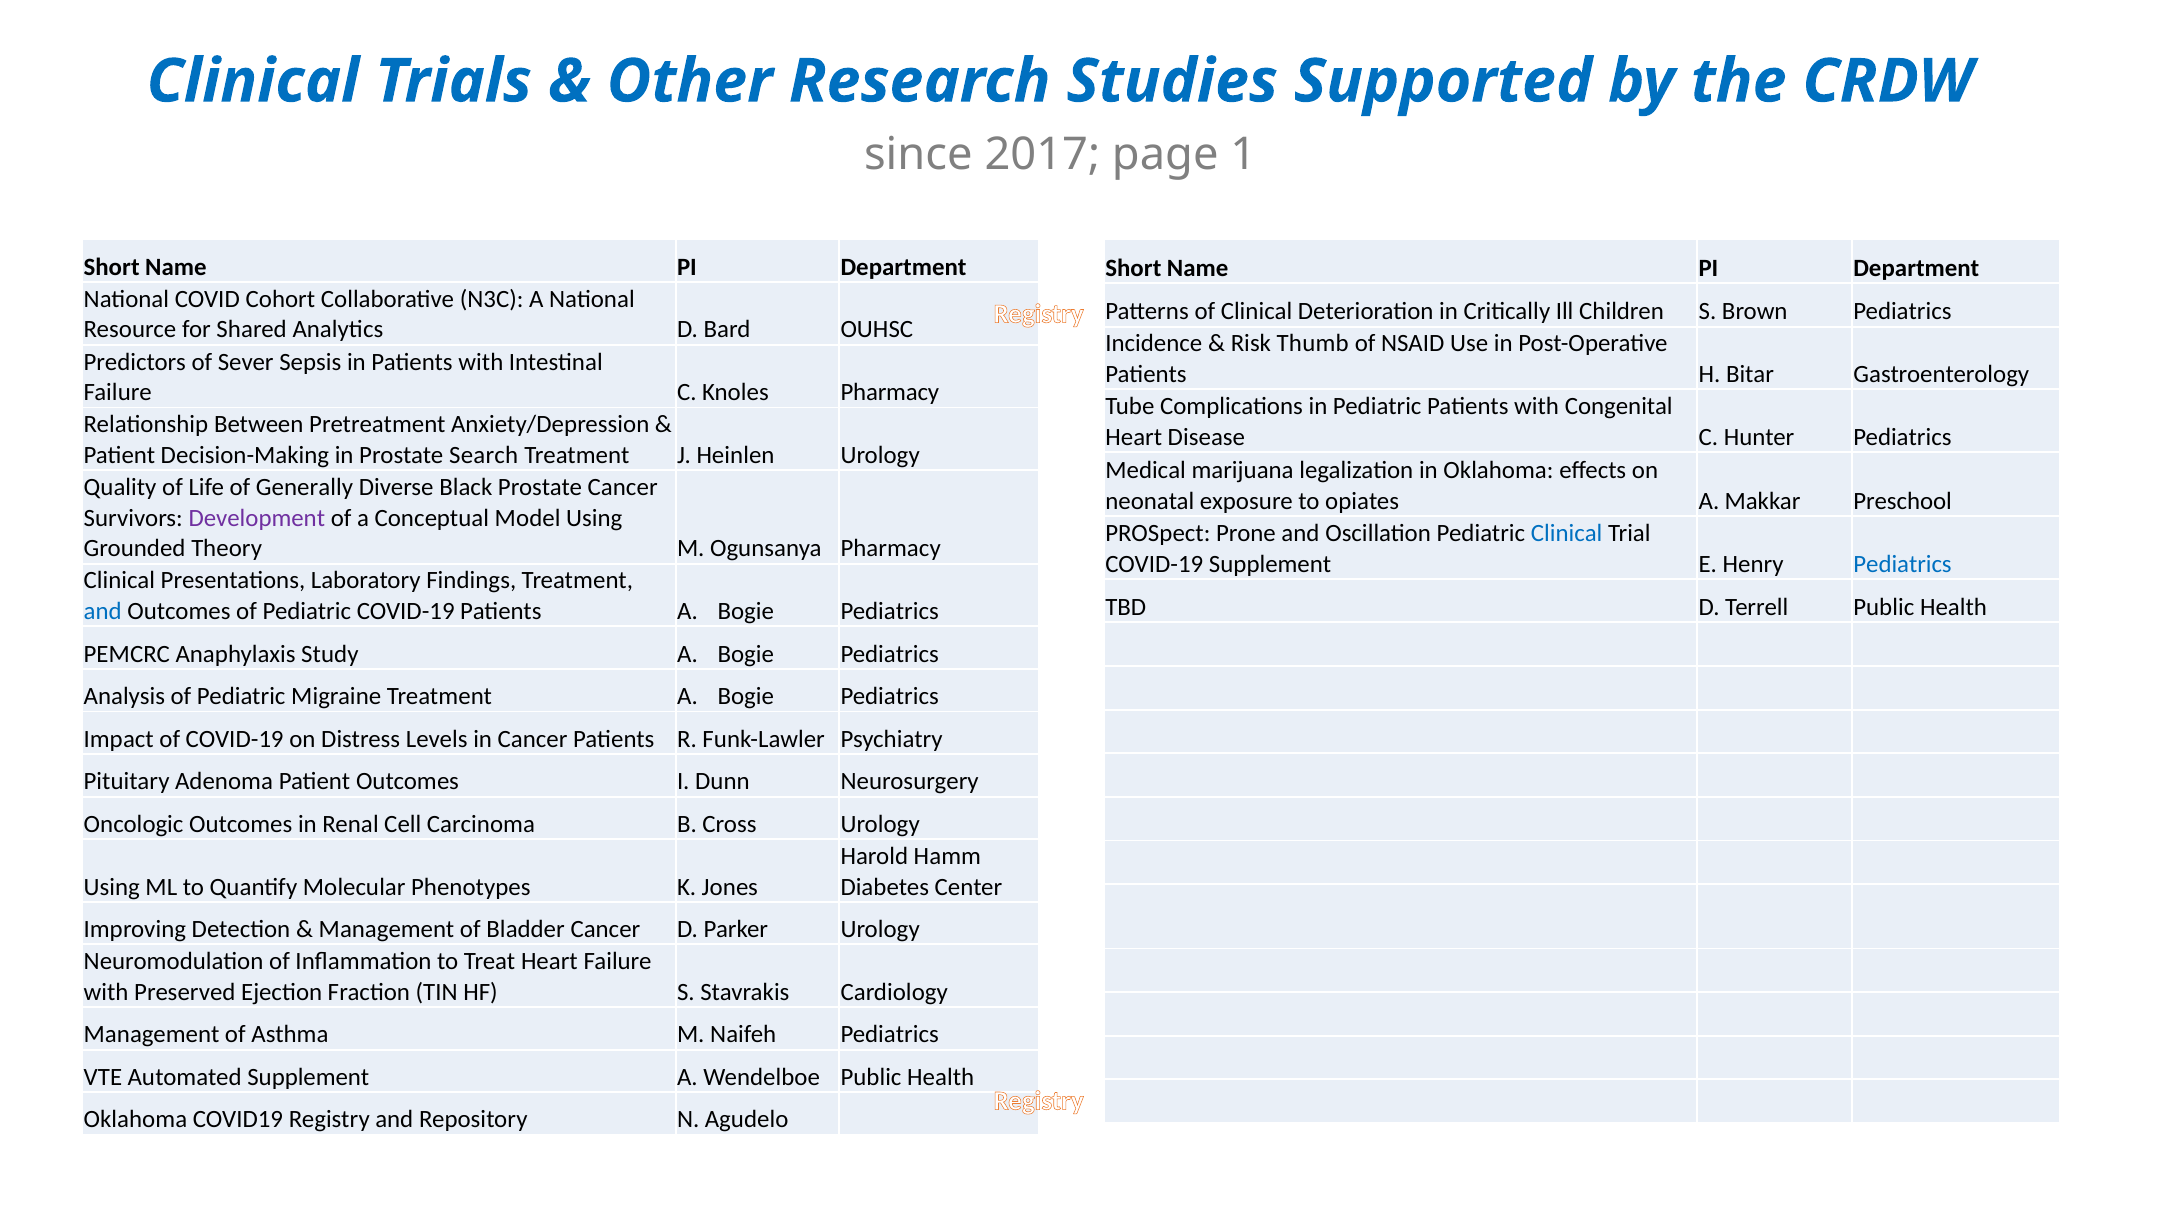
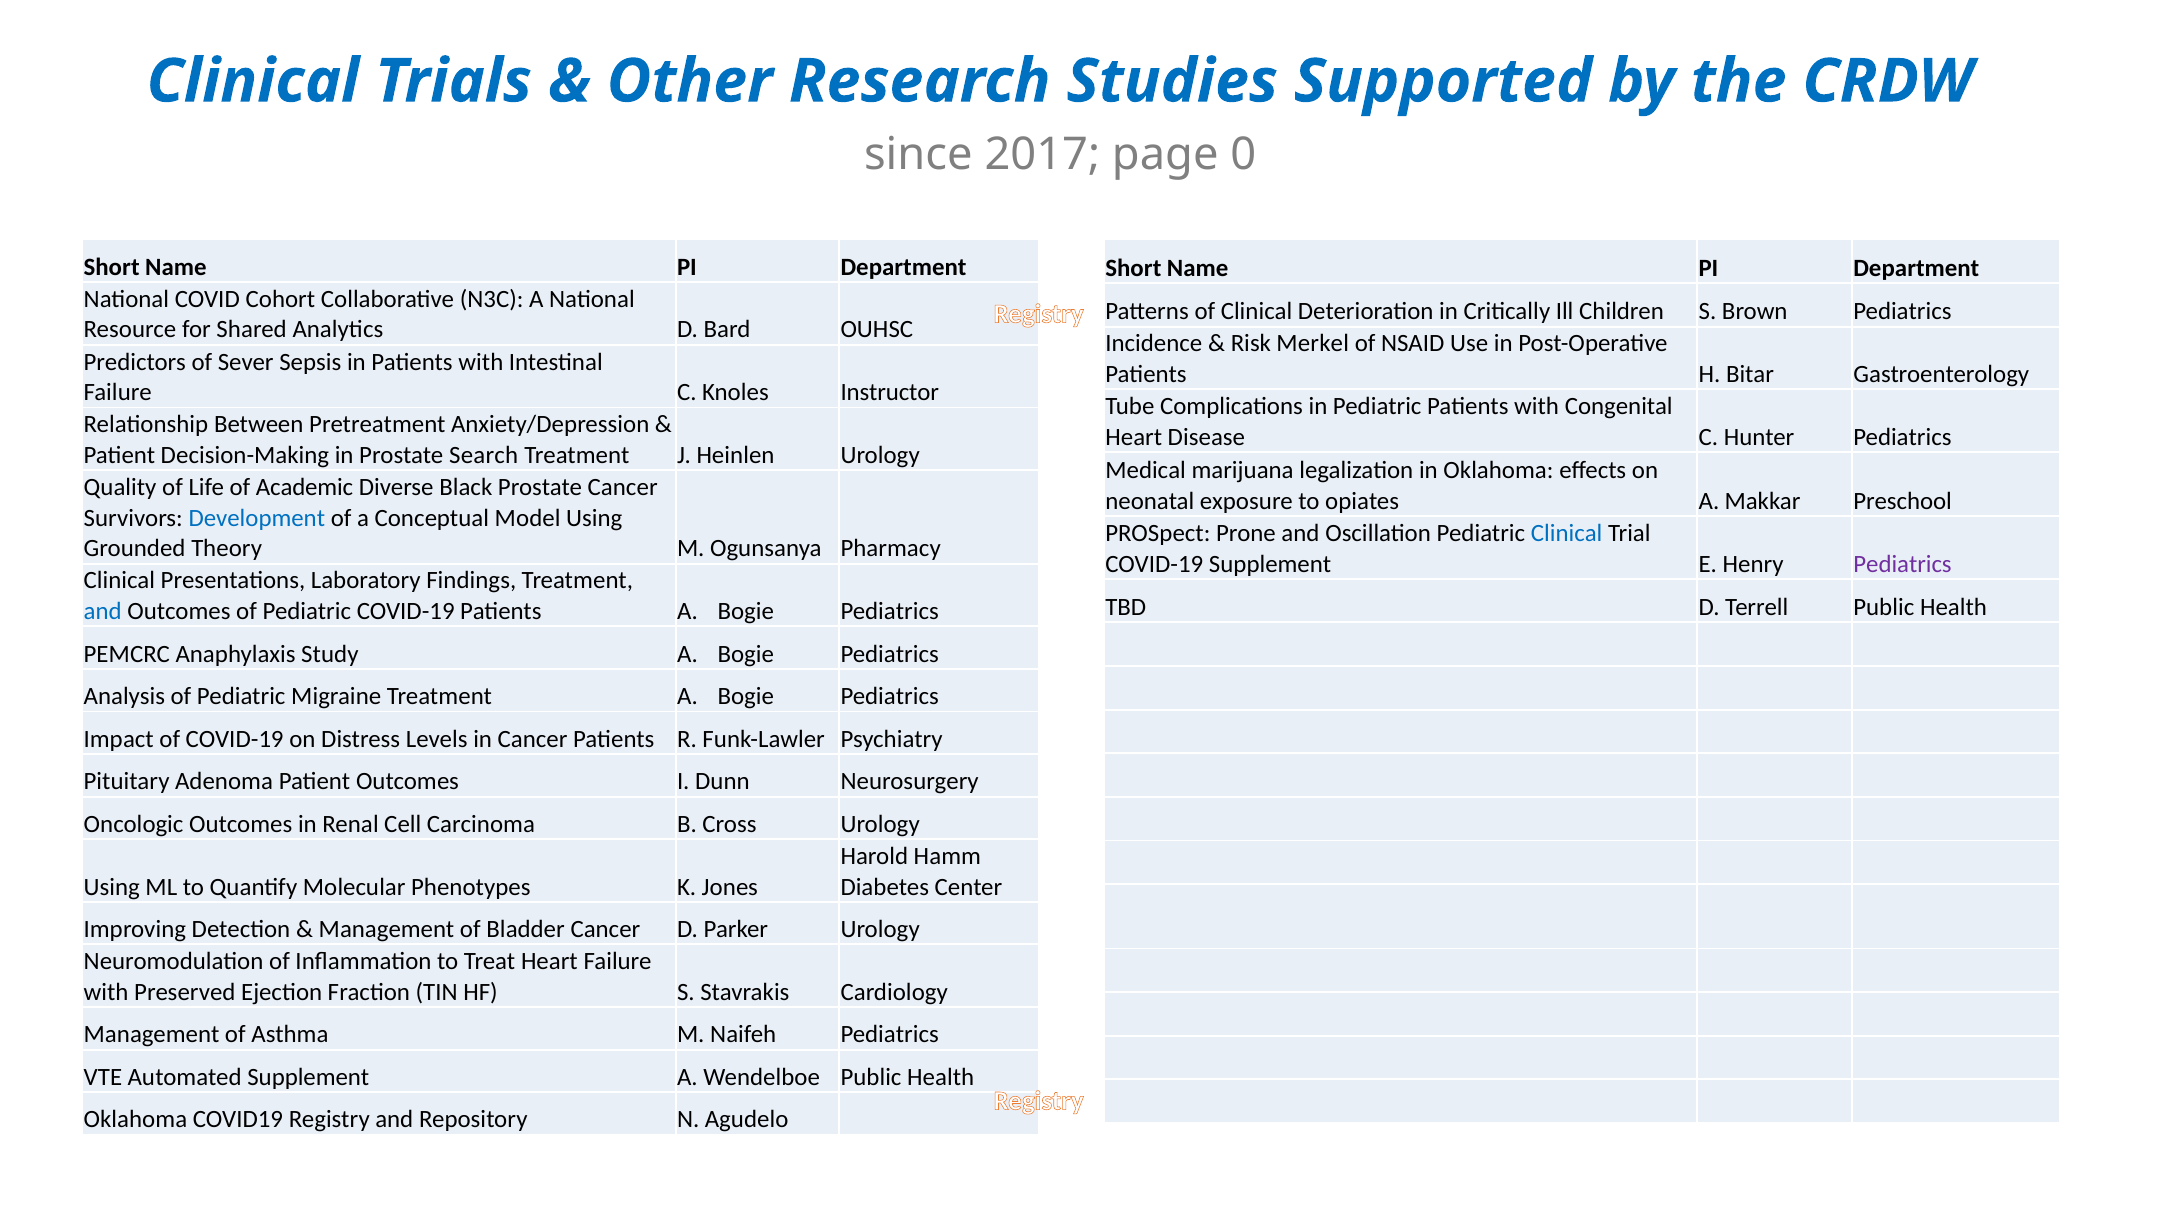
1: 1 -> 0
Thumb: Thumb -> Merkel
Knoles Pharmacy: Pharmacy -> Instructor
Generally: Generally -> Academic
Development colour: purple -> blue
Pediatrics at (1903, 564) colour: blue -> purple
